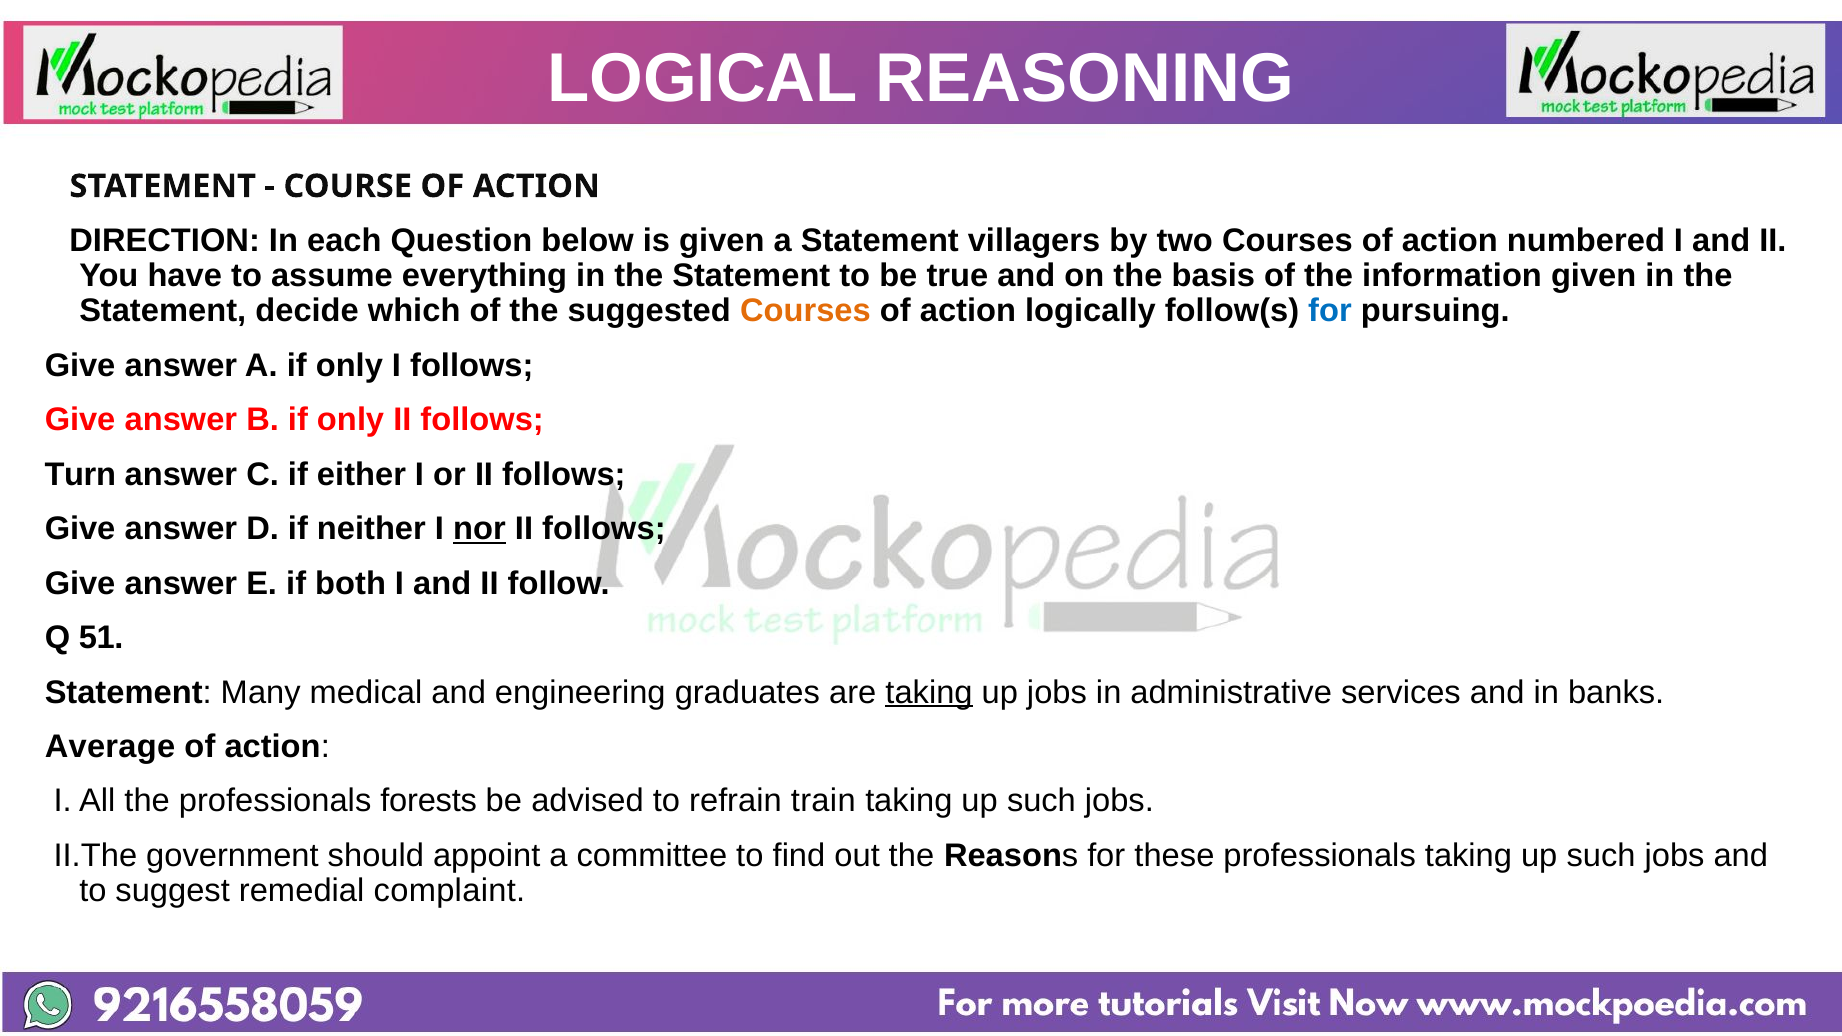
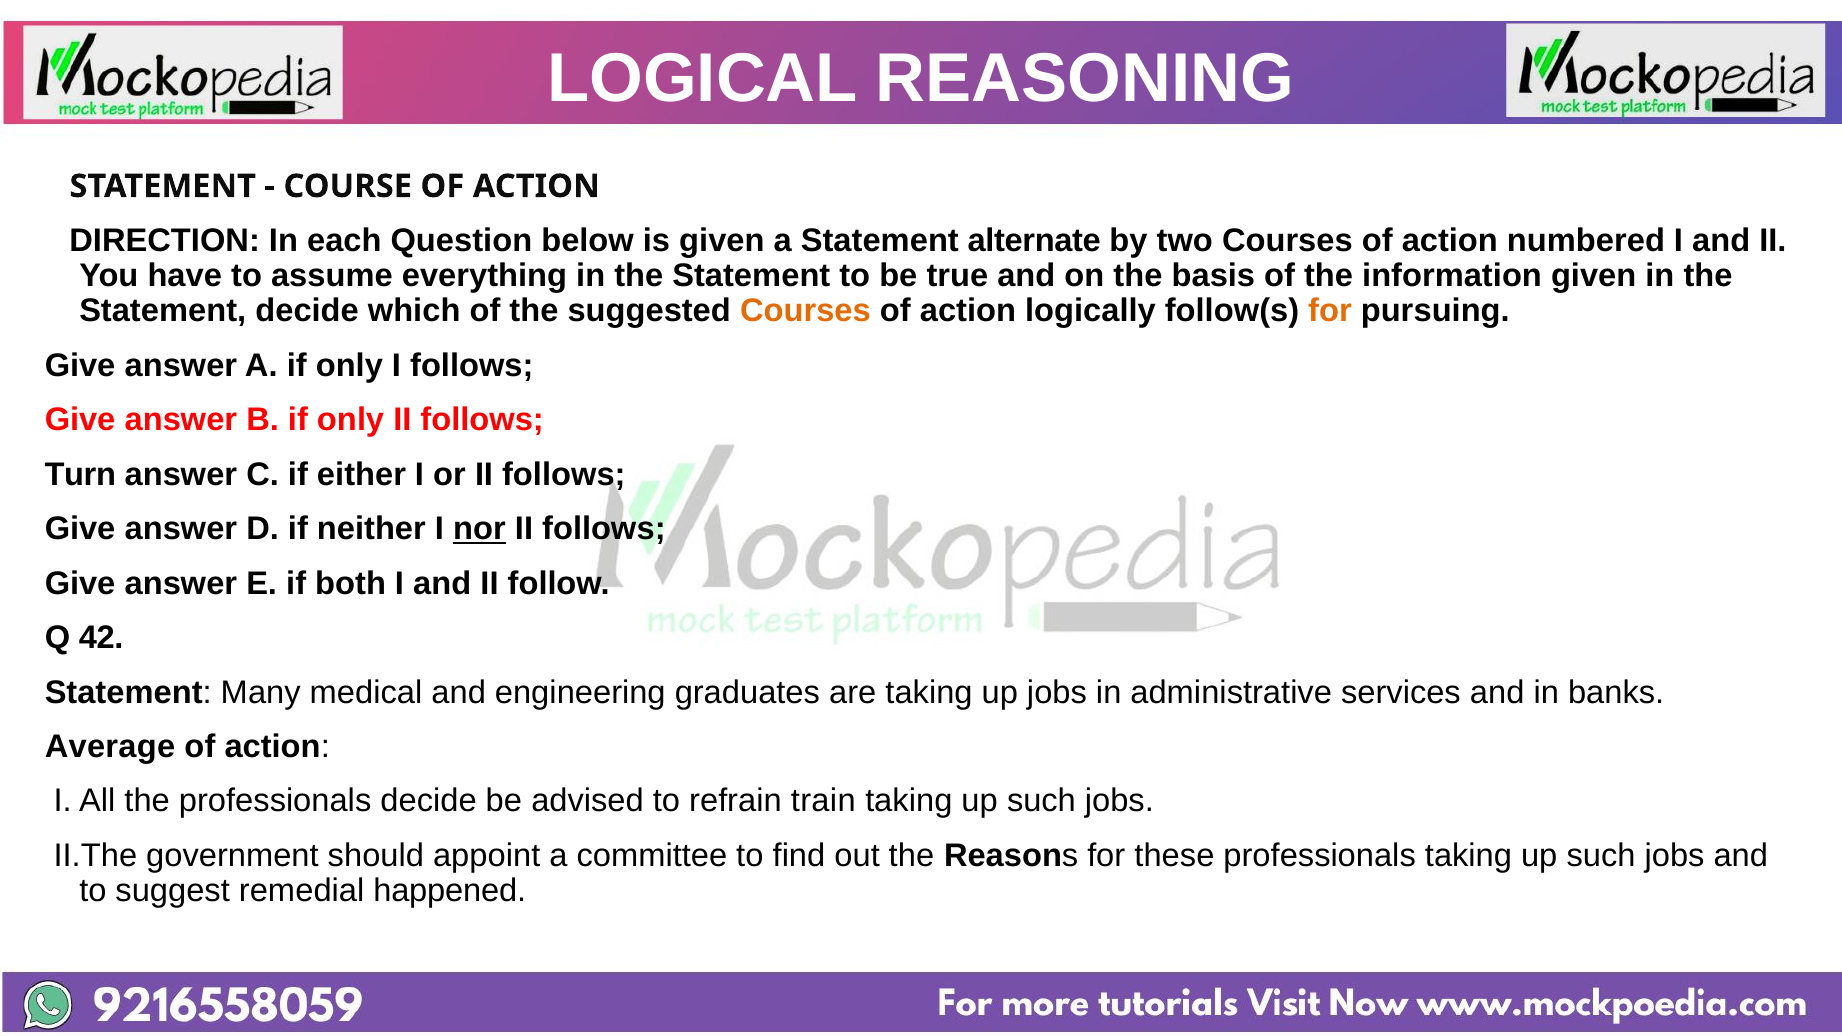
villagers: villagers -> alternate
for at (1330, 311) colour: blue -> orange
51: 51 -> 42
taking at (929, 692) underline: present -> none
professionals forests: forests -> decide
complaint: complaint -> happened
